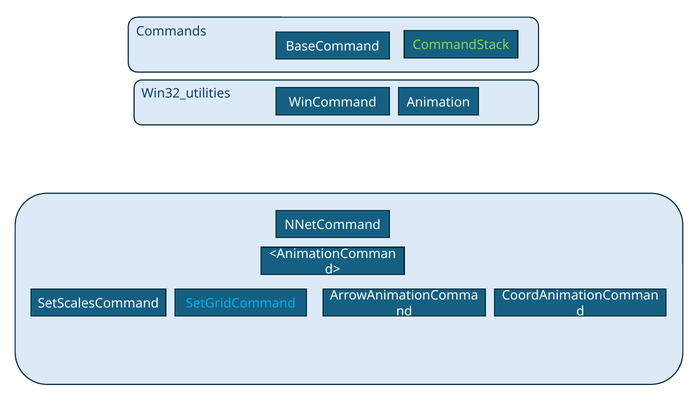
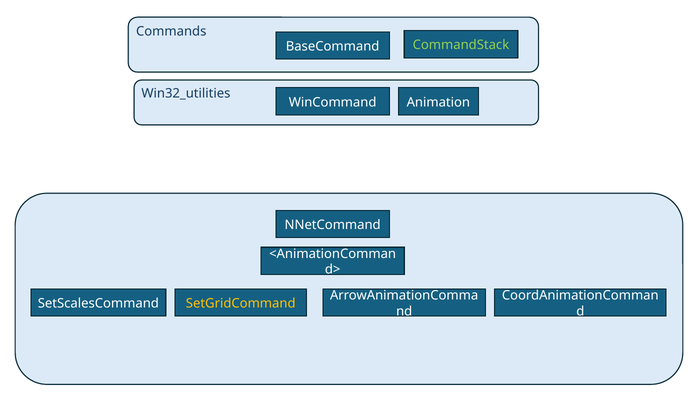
SetGridCommand colour: light blue -> yellow
